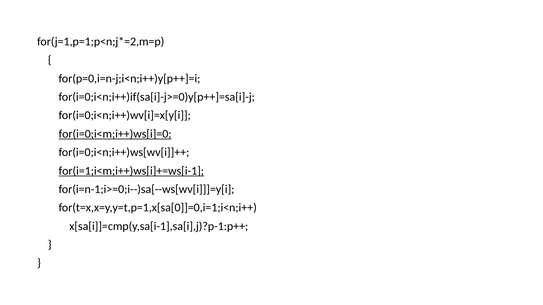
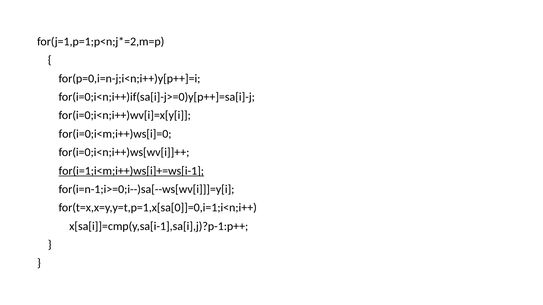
for(i=0;i<m;i++)ws[i]=0 underline: present -> none
